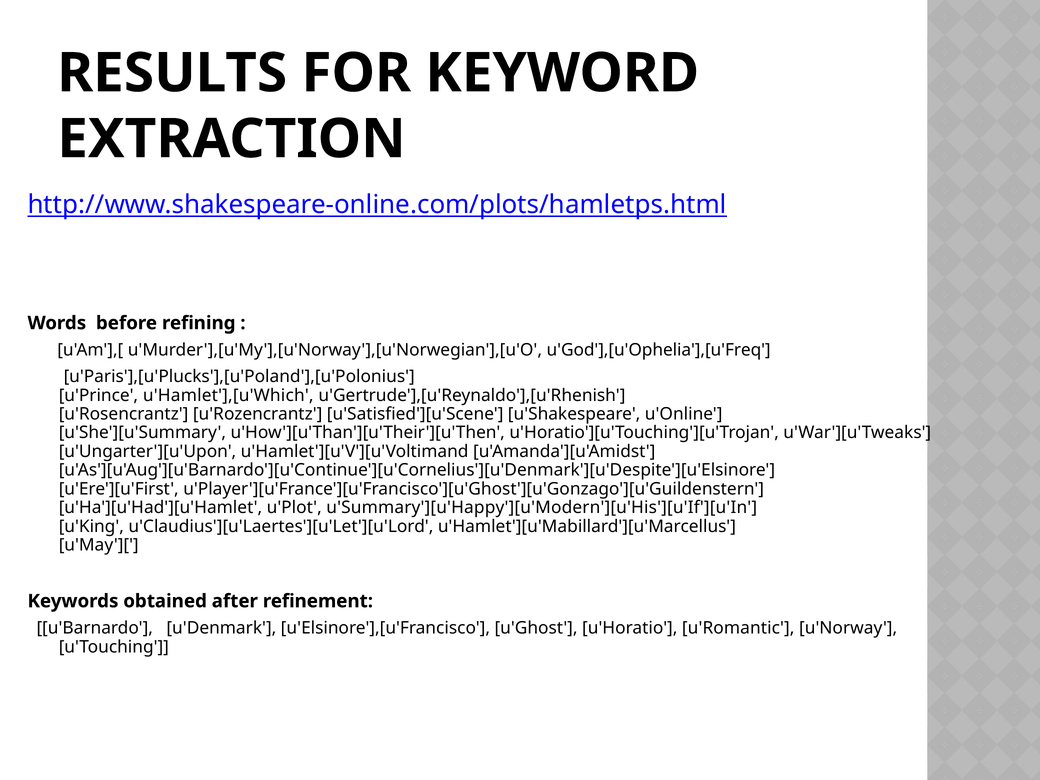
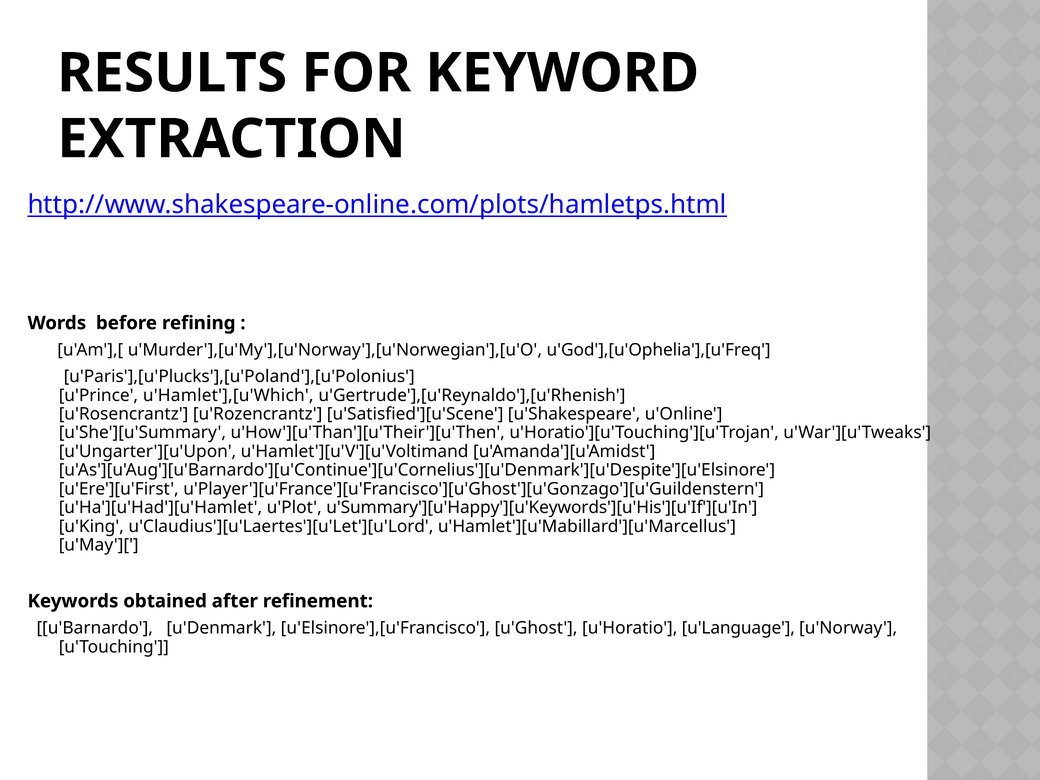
u'Summary'][u'Happy'][u'Modern'][u'His'][u'If'][u'In: u'Summary'][u'Happy'][u'Modern'][u'His'][u'If'][u'In -> u'Summary'][u'Happy'][u'Keywords'][u'His'][u'If'][u'In
u'Romantic: u'Romantic -> u'Language
